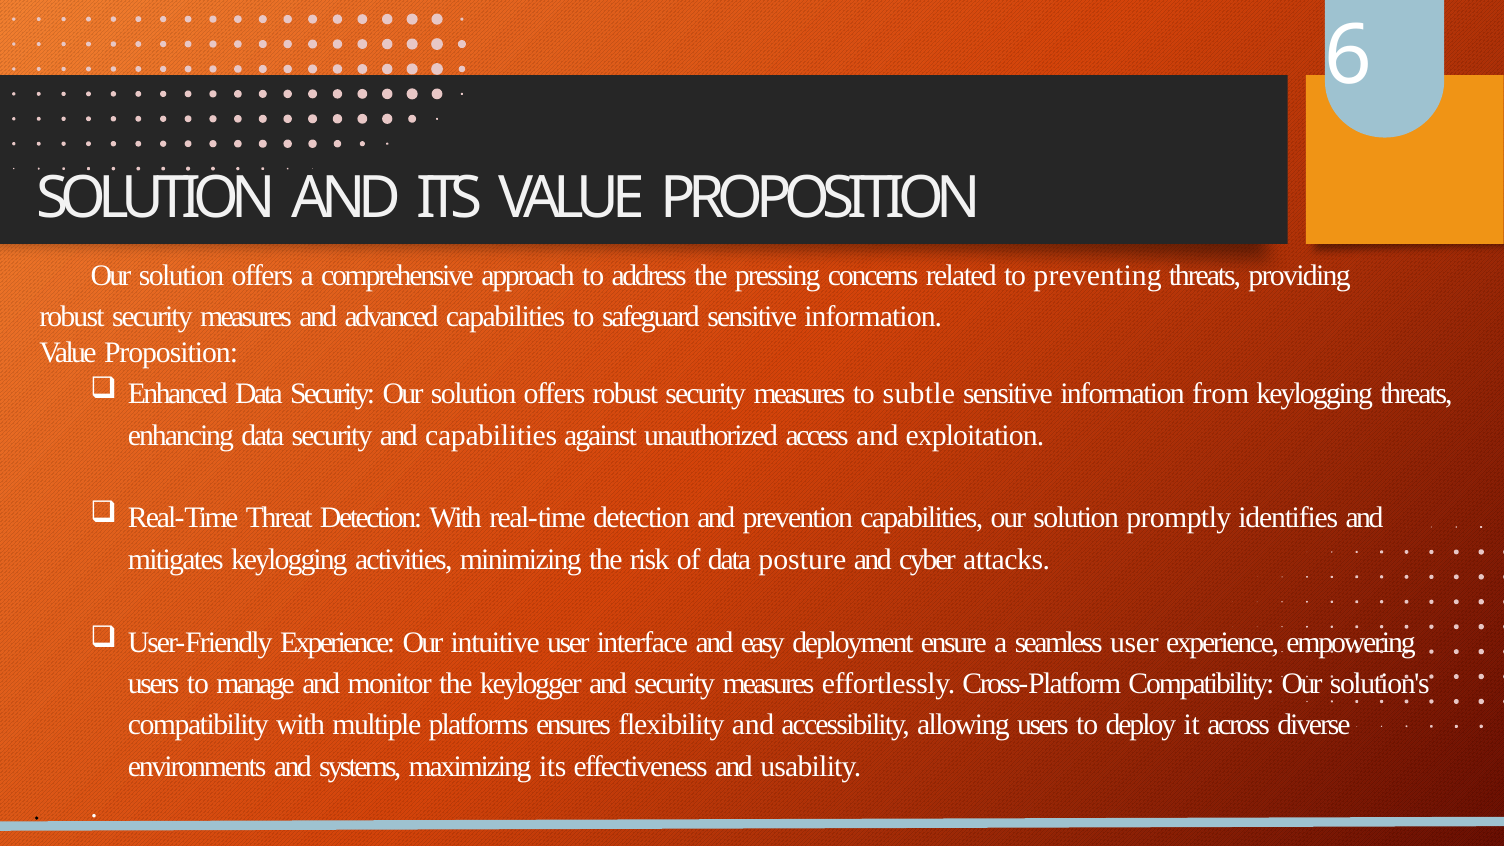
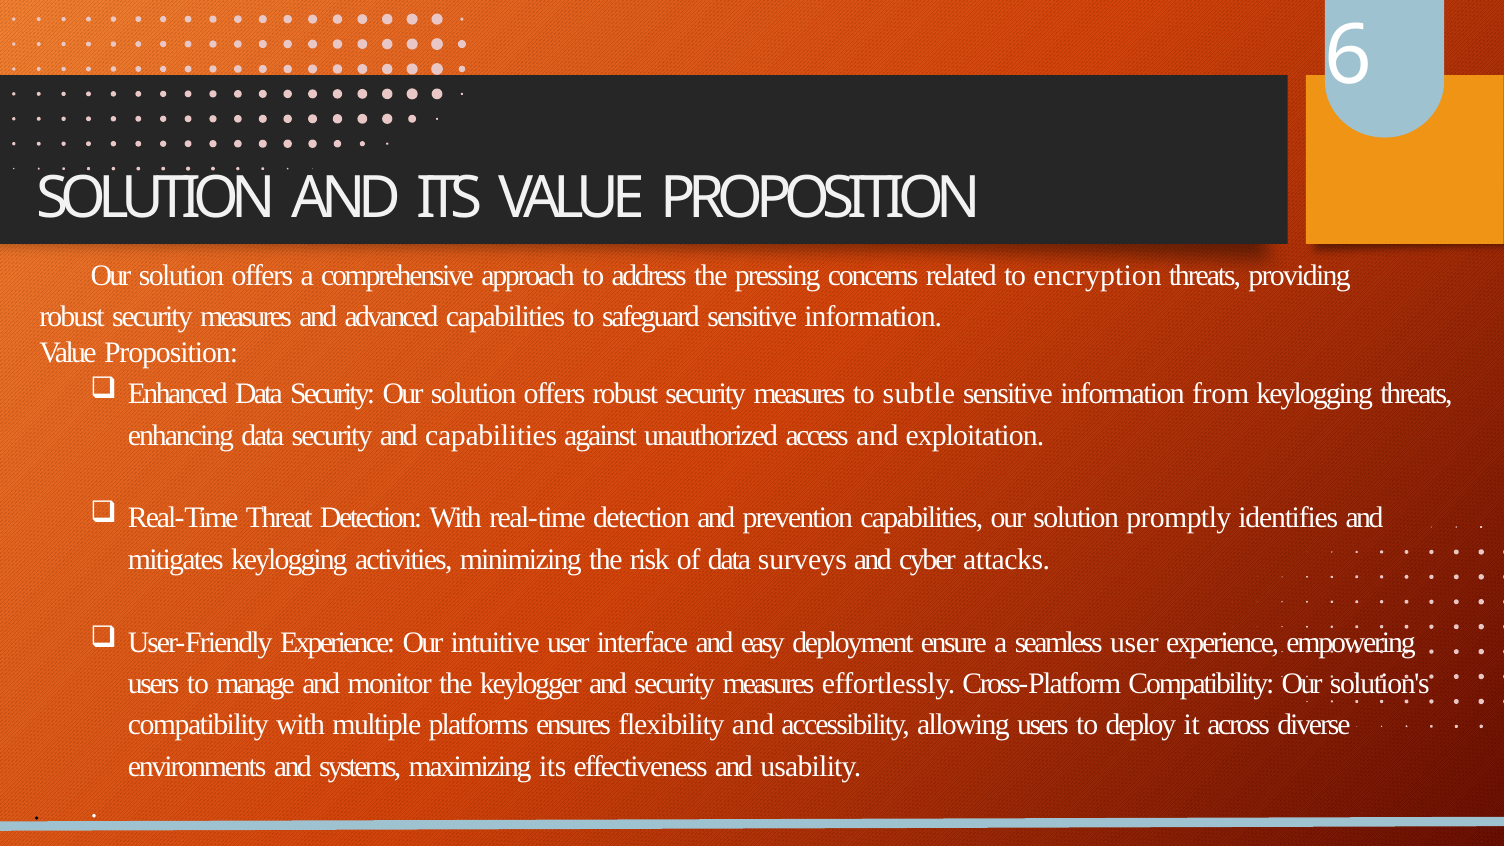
preventing: preventing -> encryption
posture: posture -> surveys
